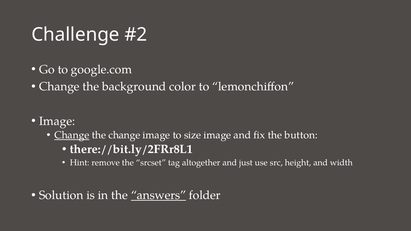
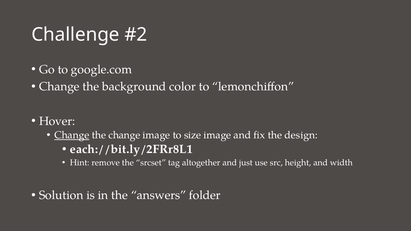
Image at (57, 121): Image -> Hover
button: button -> design
there://bit.ly/2FRr8L1: there://bit.ly/2FRr8L1 -> each://bit.ly/2FRr8L1
answers underline: present -> none
